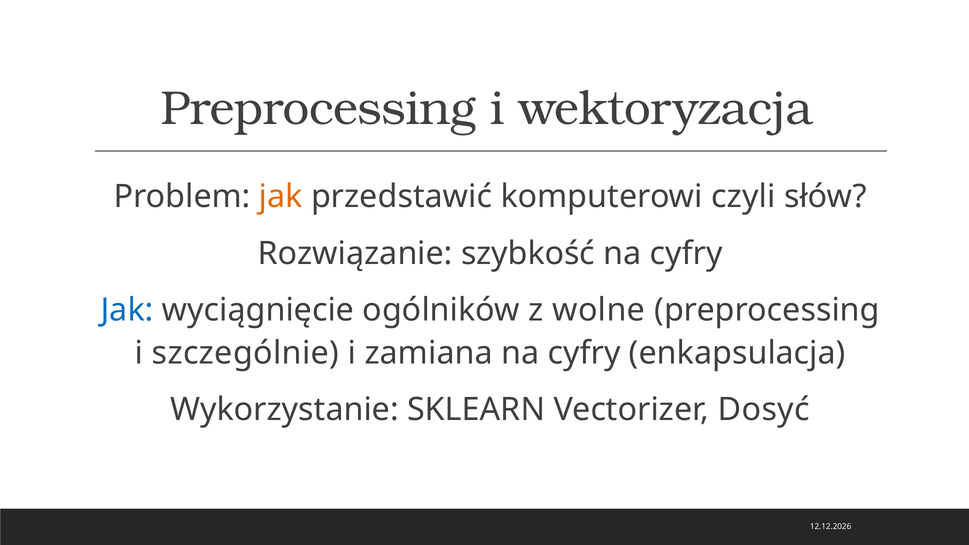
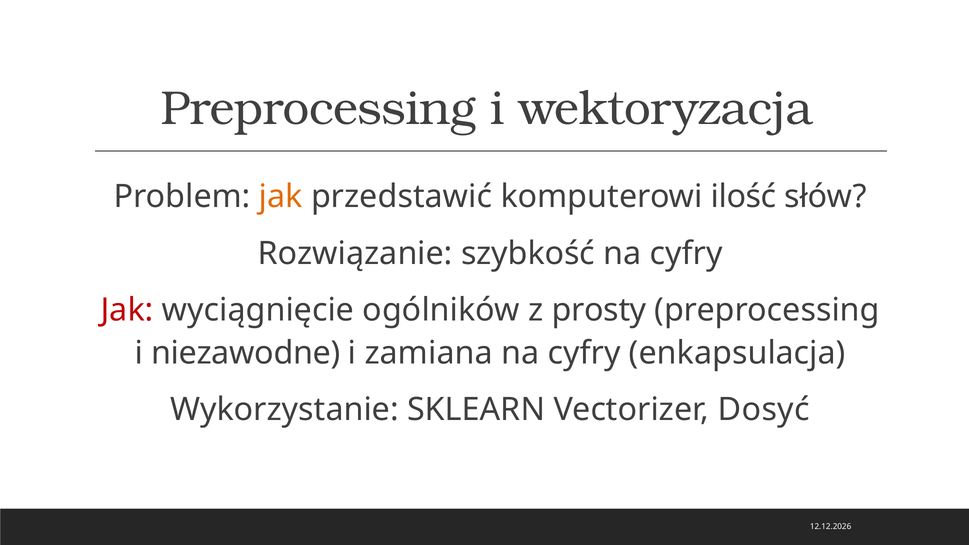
czyli: czyli -> ilość
Jak at (127, 310) colour: blue -> red
wolne: wolne -> prosty
szczególnie: szczególnie -> niezawodne
